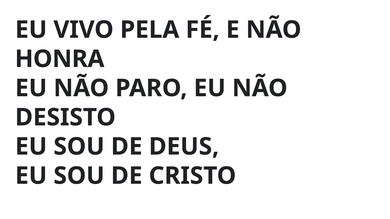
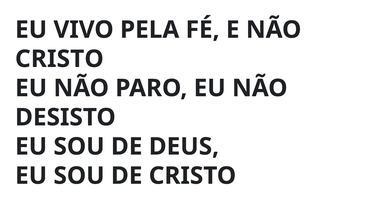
HONRA at (60, 59): HONRA -> CRISTO
